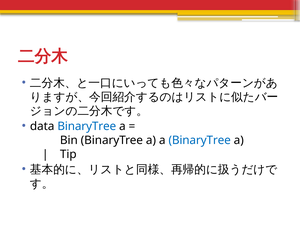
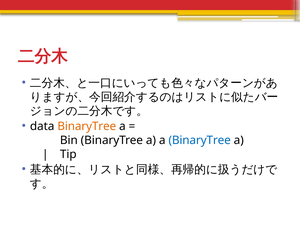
BinaryTree at (87, 126) colour: blue -> orange
